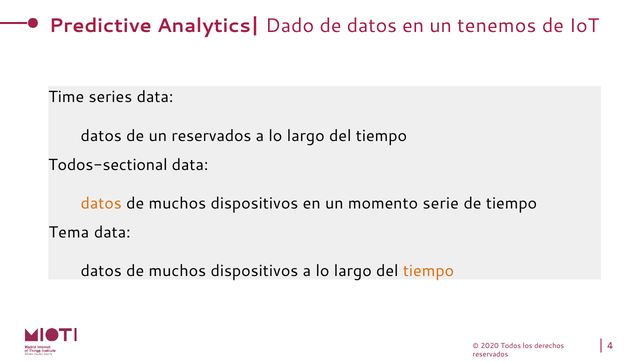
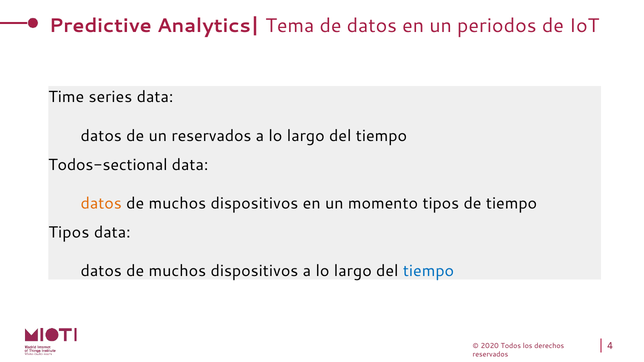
Dado: Dado -> Tema
tenemos: tenemos -> periodos
momento serie: serie -> tipos
Tema at (69, 232): Tema -> Tipos
tiempo at (429, 271) colour: orange -> blue
